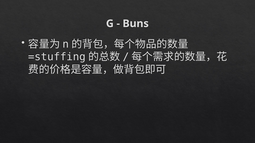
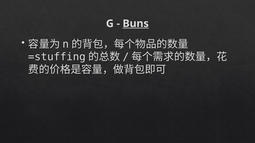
Buns underline: none -> present
